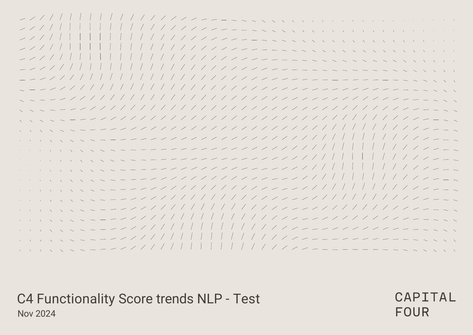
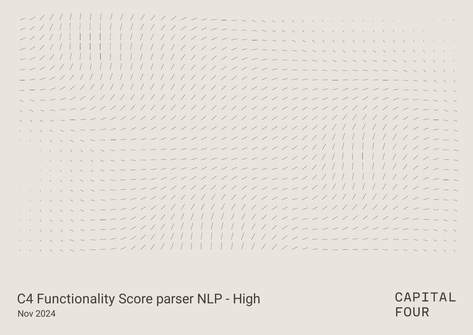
trends: trends -> parser
Test: Test -> High
